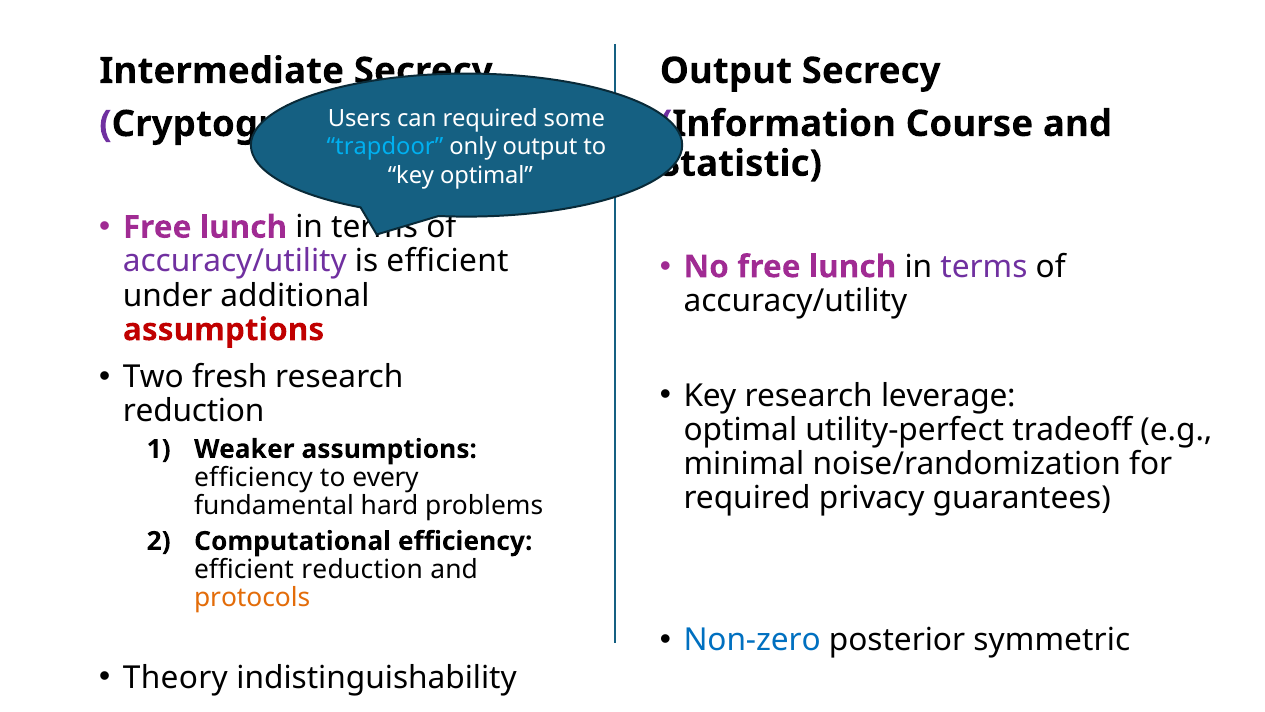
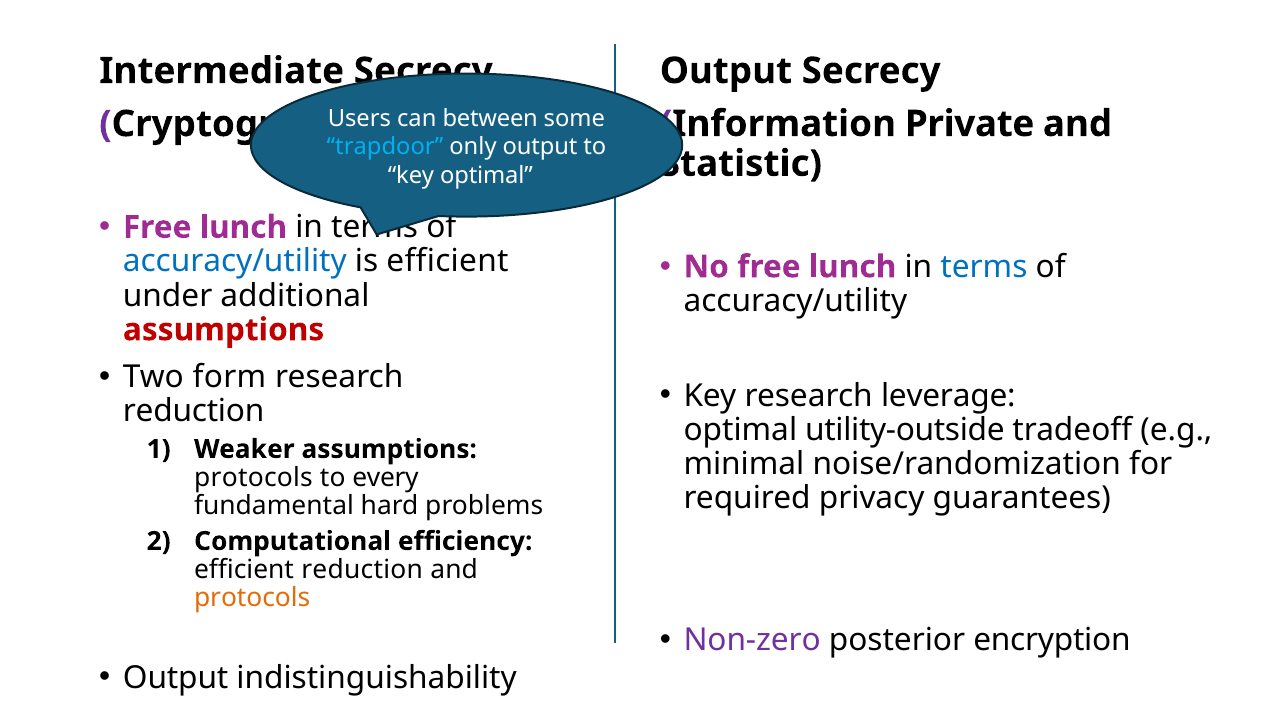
can required: required -> between
Course: Course -> Private
terms at (984, 267) colour: purple -> blue
accuracy/utility at (235, 261) colour: purple -> blue
fresh: fresh -> form
utility-perfect: utility-perfect -> utility-outside
efficiency at (253, 477): efficiency -> protocols
Non-zero colour: blue -> purple
symmetric: symmetric -> encryption
Theory at (175, 677): Theory -> Output
